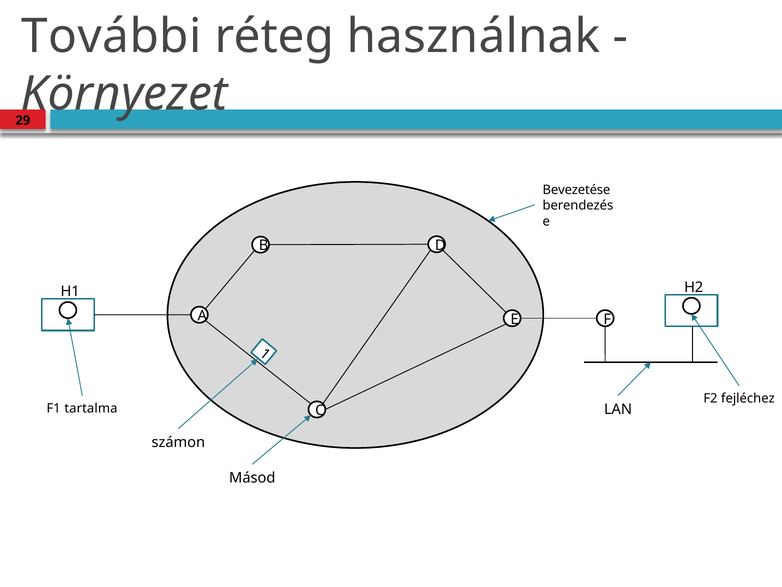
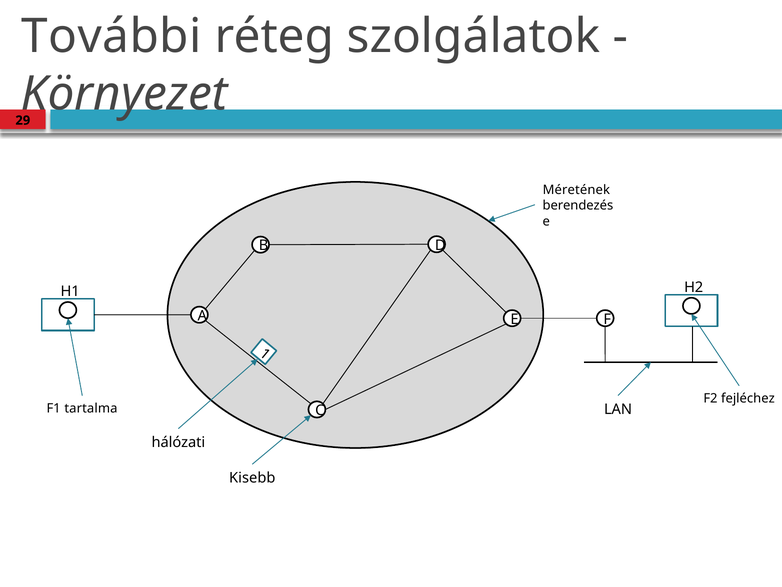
használnak: használnak -> szolgálatok
Bevezetése: Bevezetése -> Méretének
számon: számon -> hálózati
Másod: Másod -> Kisebb
